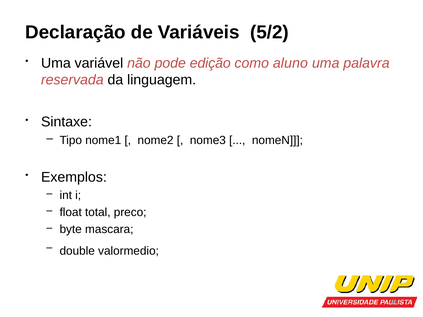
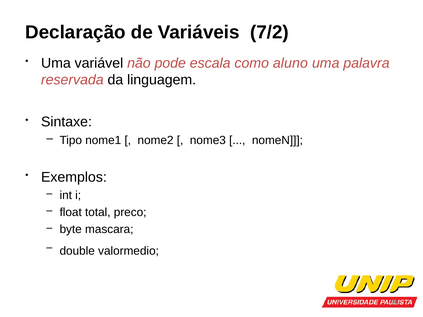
5/2: 5/2 -> 7/2
edição: edição -> escala
